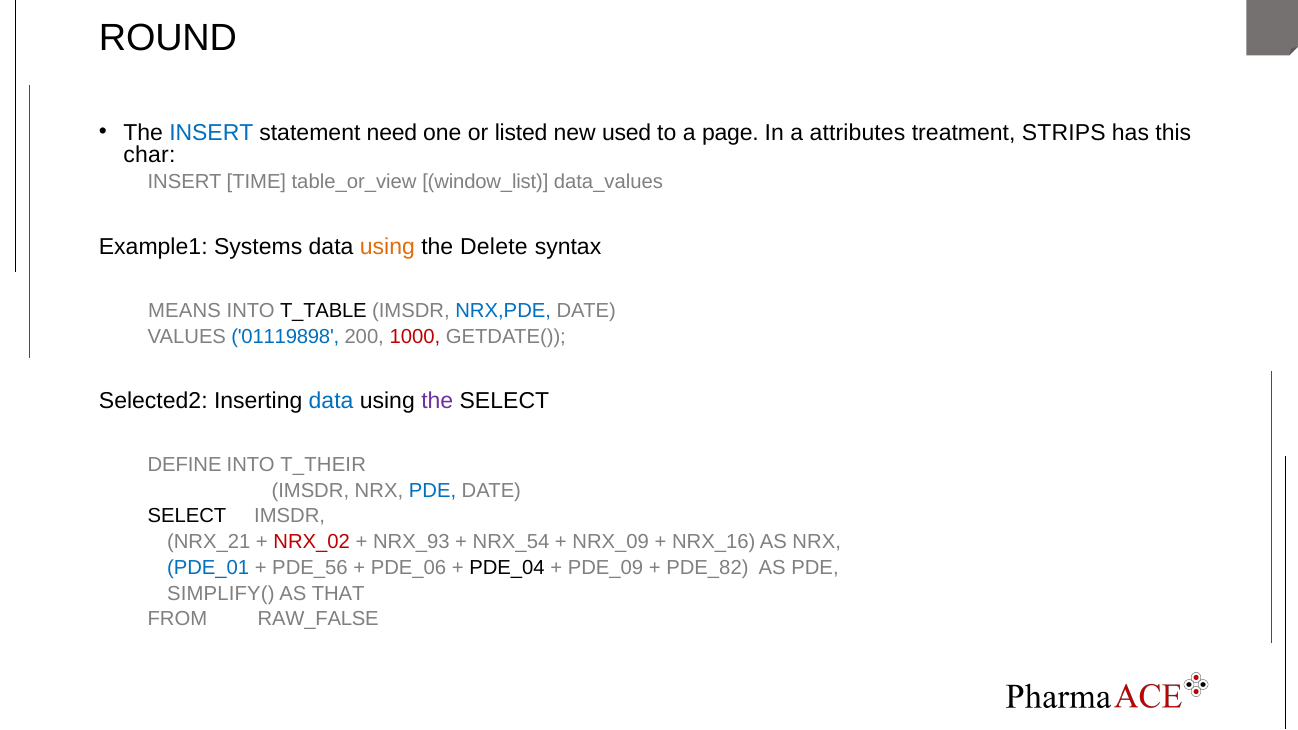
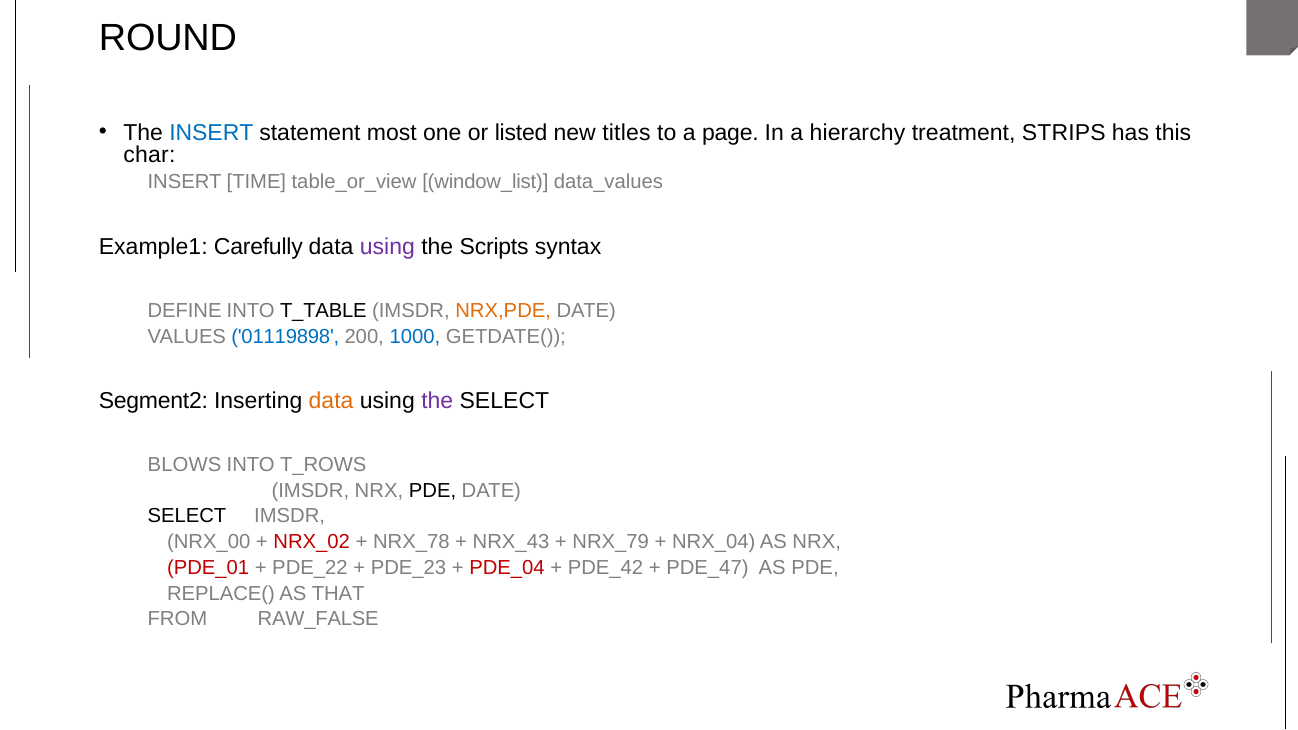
need: need -> most
used: used -> titles
attributes: attributes -> hierarchy
Systems: Systems -> Carefully
using at (387, 247) colour: orange -> purple
Delete: Delete -> Scripts
MEANS: MEANS -> DEFINE
NRX,PDE colour: blue -> orange
1000 colour: red -> blue
Selected2: Selected2 -> Segment2
data at (331, 401) colour: blue -> orange
DEFINE: DEFINE -> BLOWS
T_THEIR: T_THEIR -> T_ROWS
PDE at (432, 491) colour: blue -> black
NRX_21: NRX_21 -> NRX_00
NRX_93: NRX_93 -> NRX_78
NRX_54: NRX_54 -> NRX_43
NRX_09: NRX_09 -> NRX_79
NRX_16: NRX_16 -> NRX_04
PDE_01 colour: blue -> red
PDE_56: PDE_56 -> PDE_22
PDE_06: PDE_06 -> PDE_23
PDE_04 colour: black -> red
PDE_09: PDE_09 -> PDE_42
PDE_82: PDE_82 -> PDE_47
SIMPLIFY(: SIMPLIFY( -> REPLACE(
